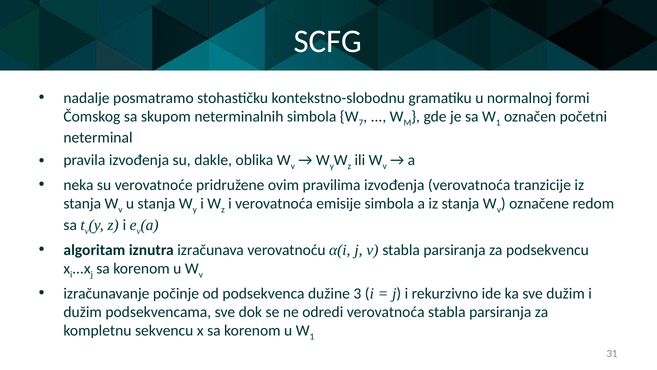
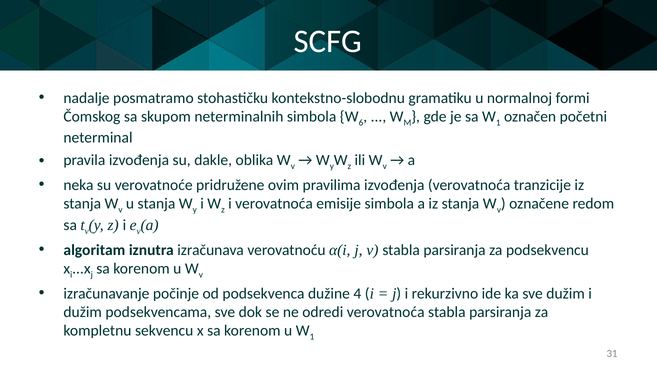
7: 7 -> 6
3: 3 -> 4
